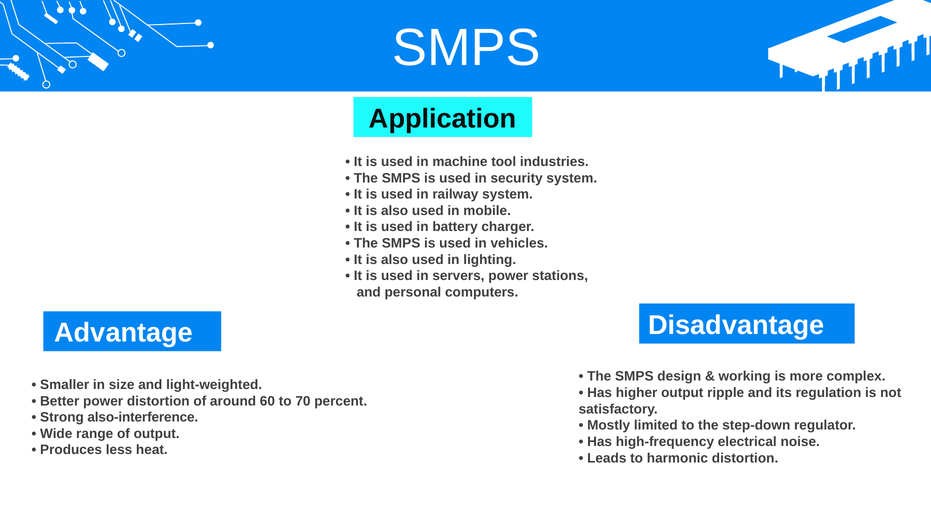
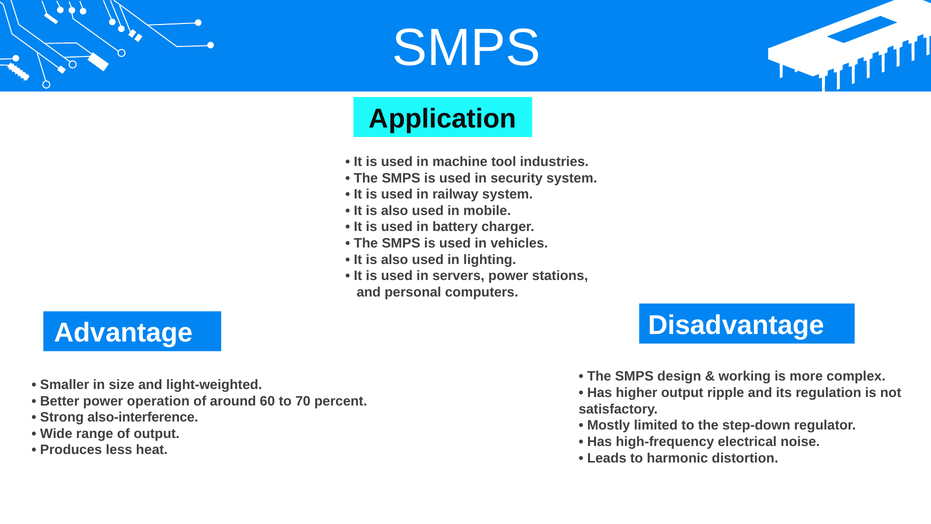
power distortion: distortion -> operation
